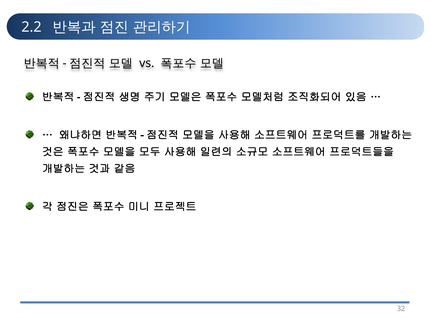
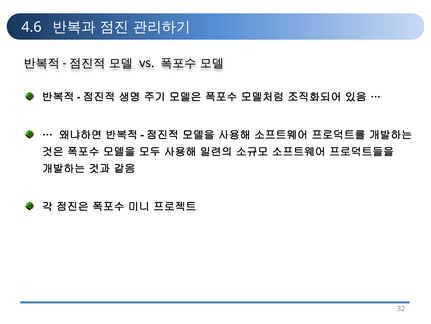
2.2: 2.2 -> 4.6
